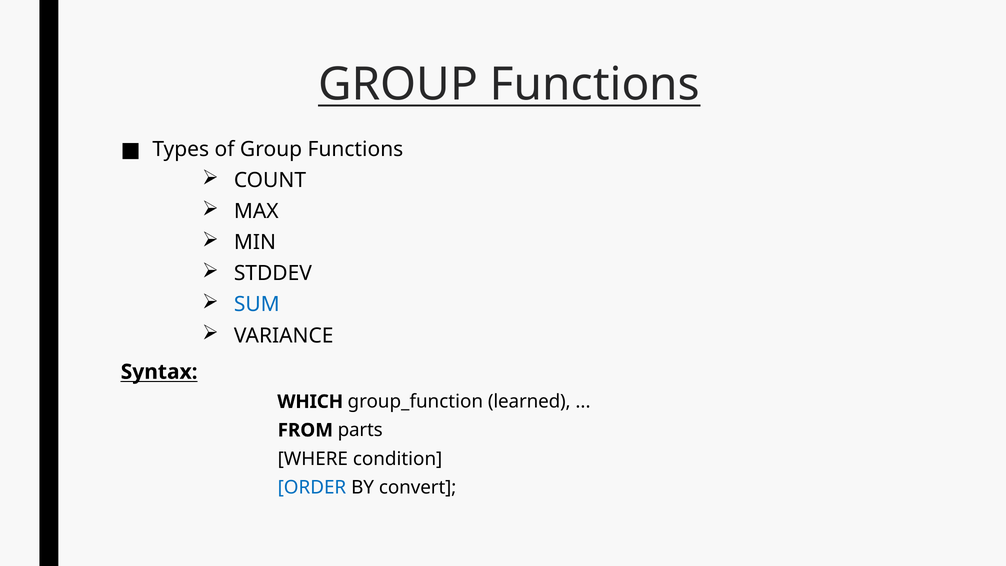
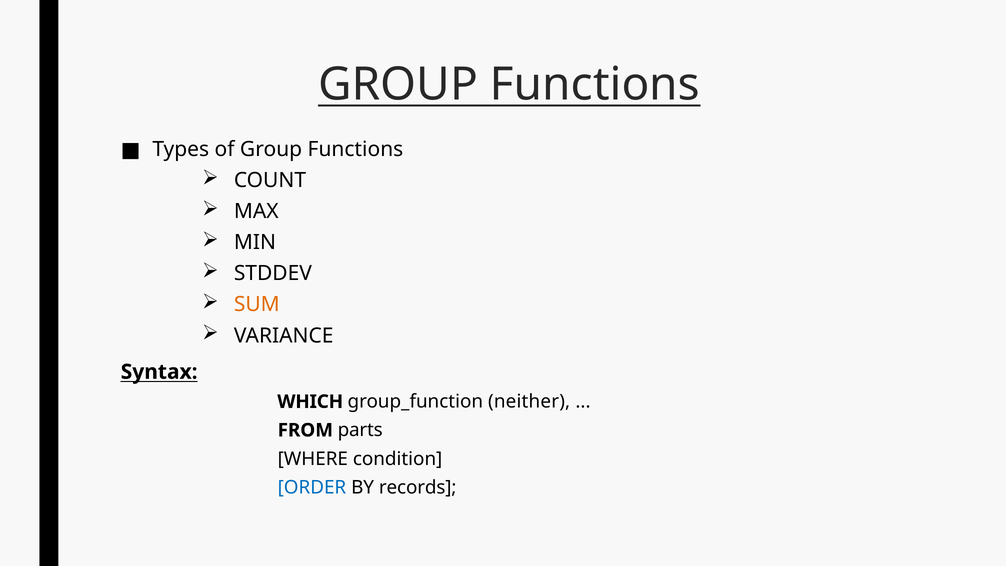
SUM colour: blue -> orange
learned: learned -> neither
convert: convert -> records
